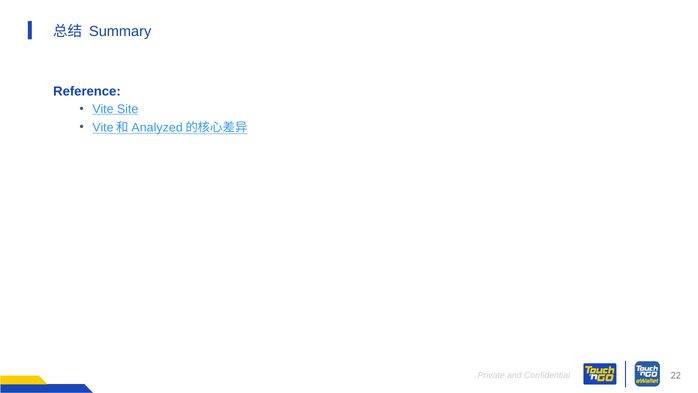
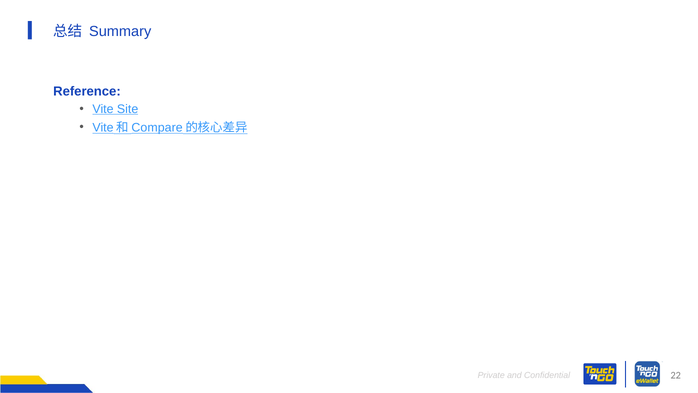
Analyzed: Analyzed -> Compare
